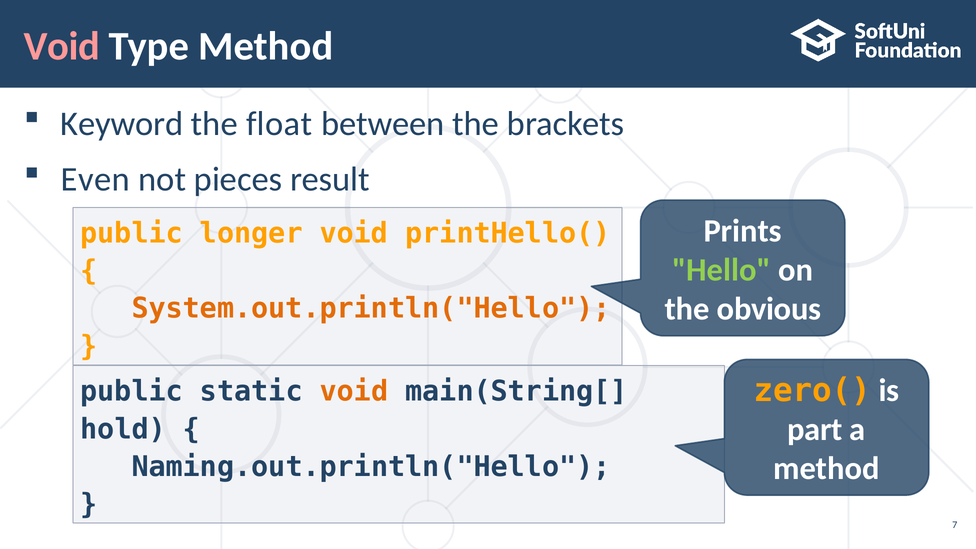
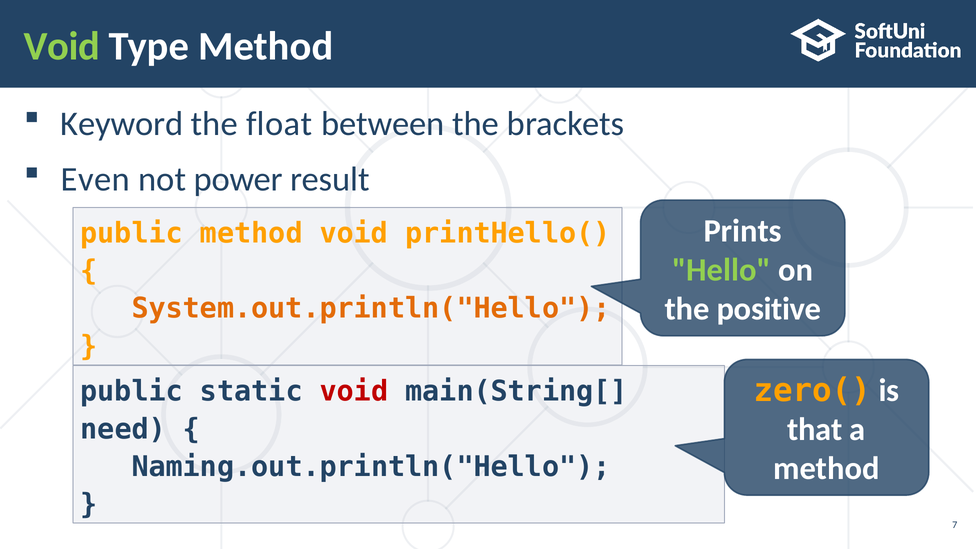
Void at (62, 46) colour: pink -> light green
pieces: pieces -> power
public longer: longer -> method
obvious: obvious -> positive
void at (354, 392) colour: orange -> red
part: part -> that
hold: hold -> need
